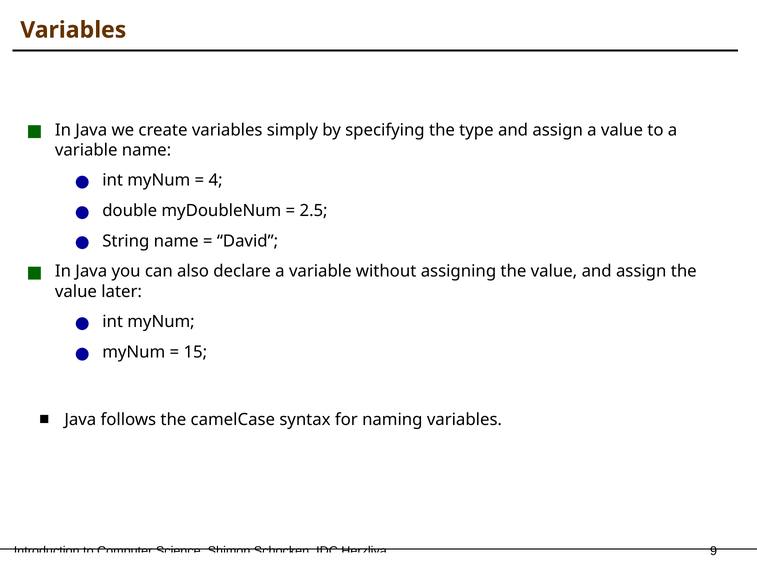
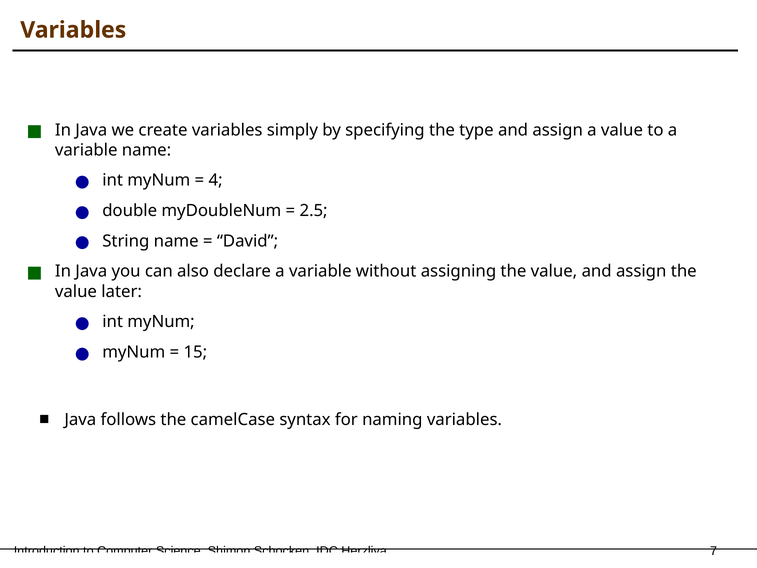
9: 9 -> 7
